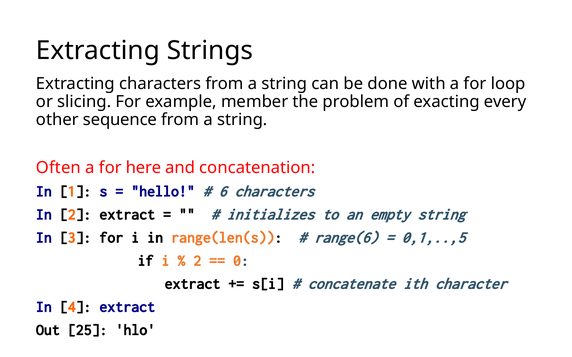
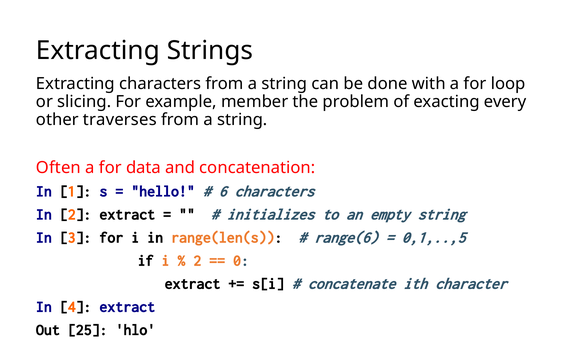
sequence: sequence -> traverses
here: here -> data
